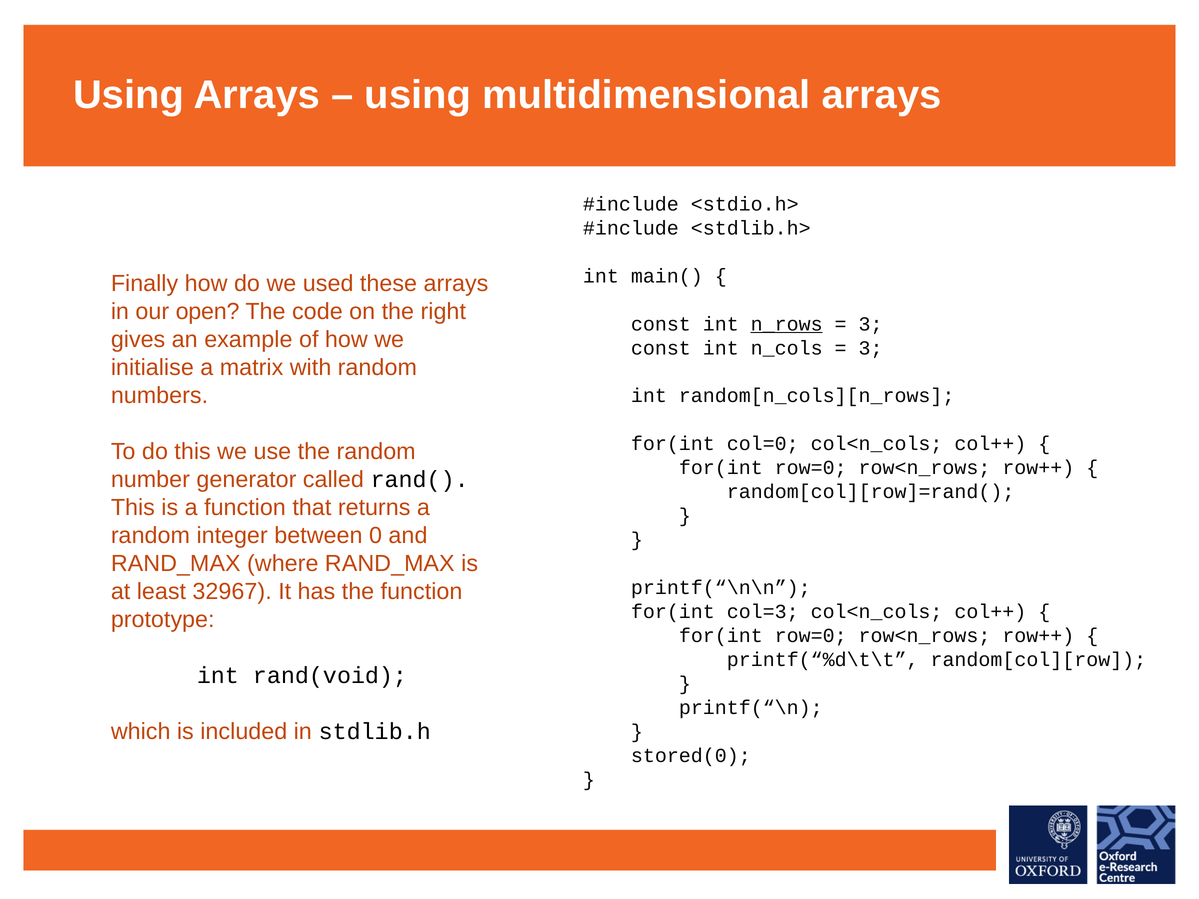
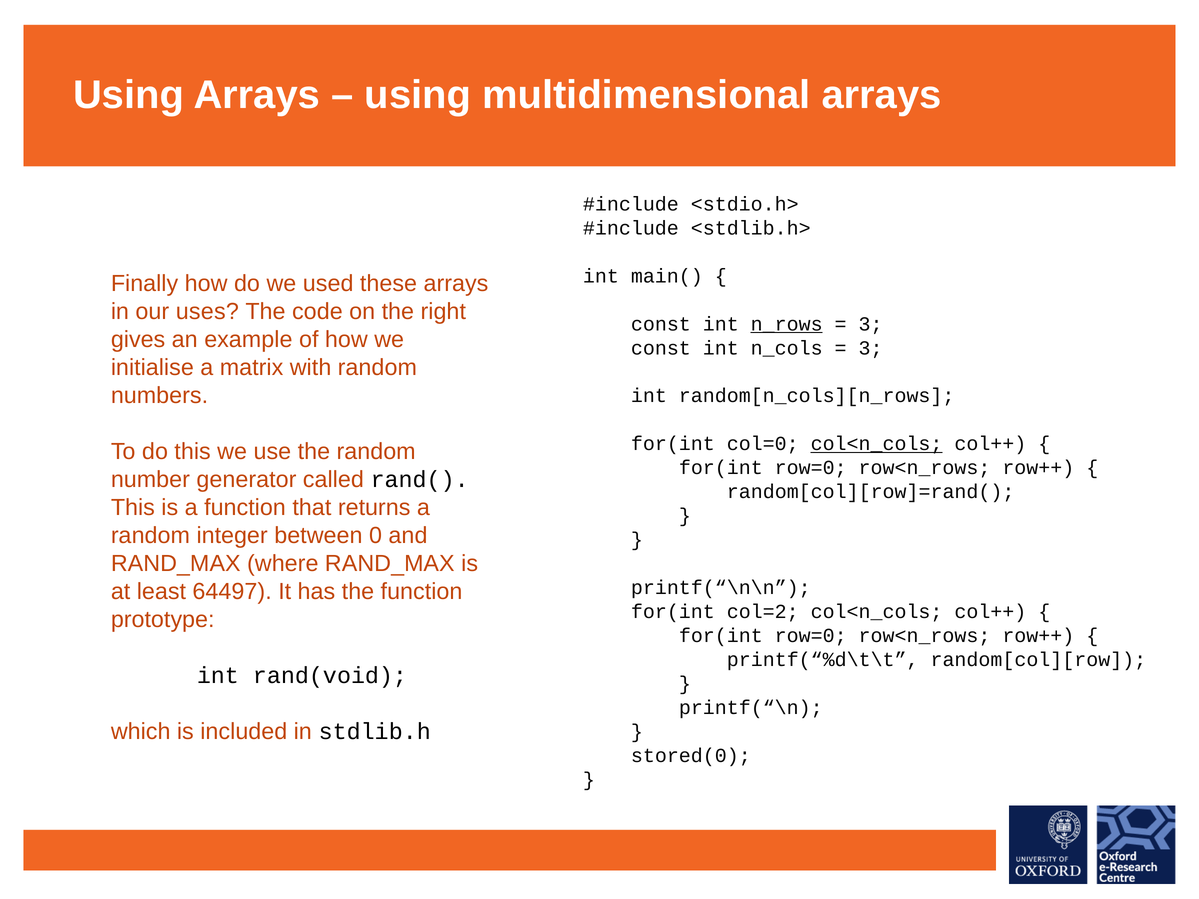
open: open -> uses
col<n_cols at (877, 444) underline: none -> present
32967: 32967 -> 64497
col=3: col=3 -> col=2
